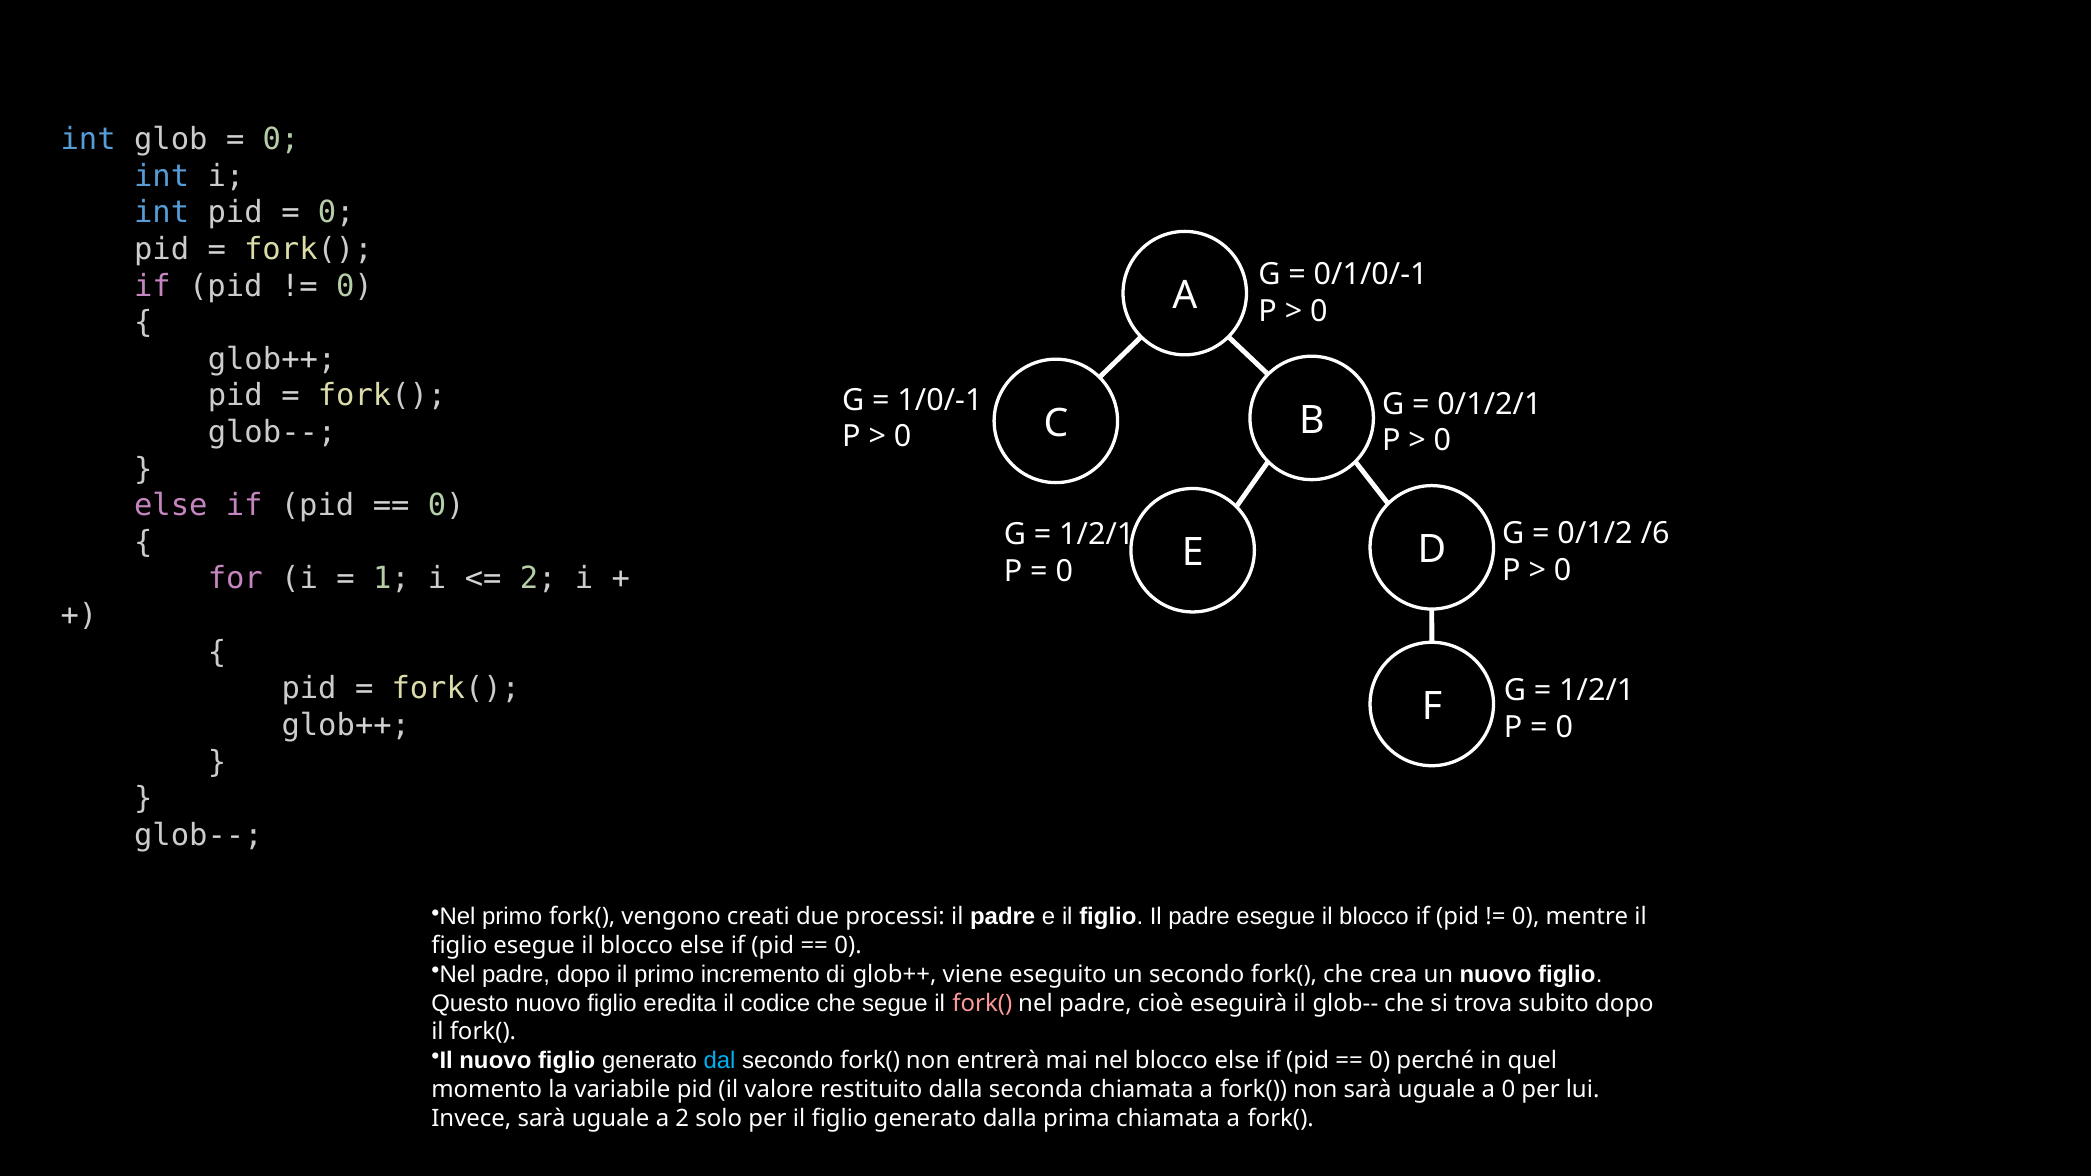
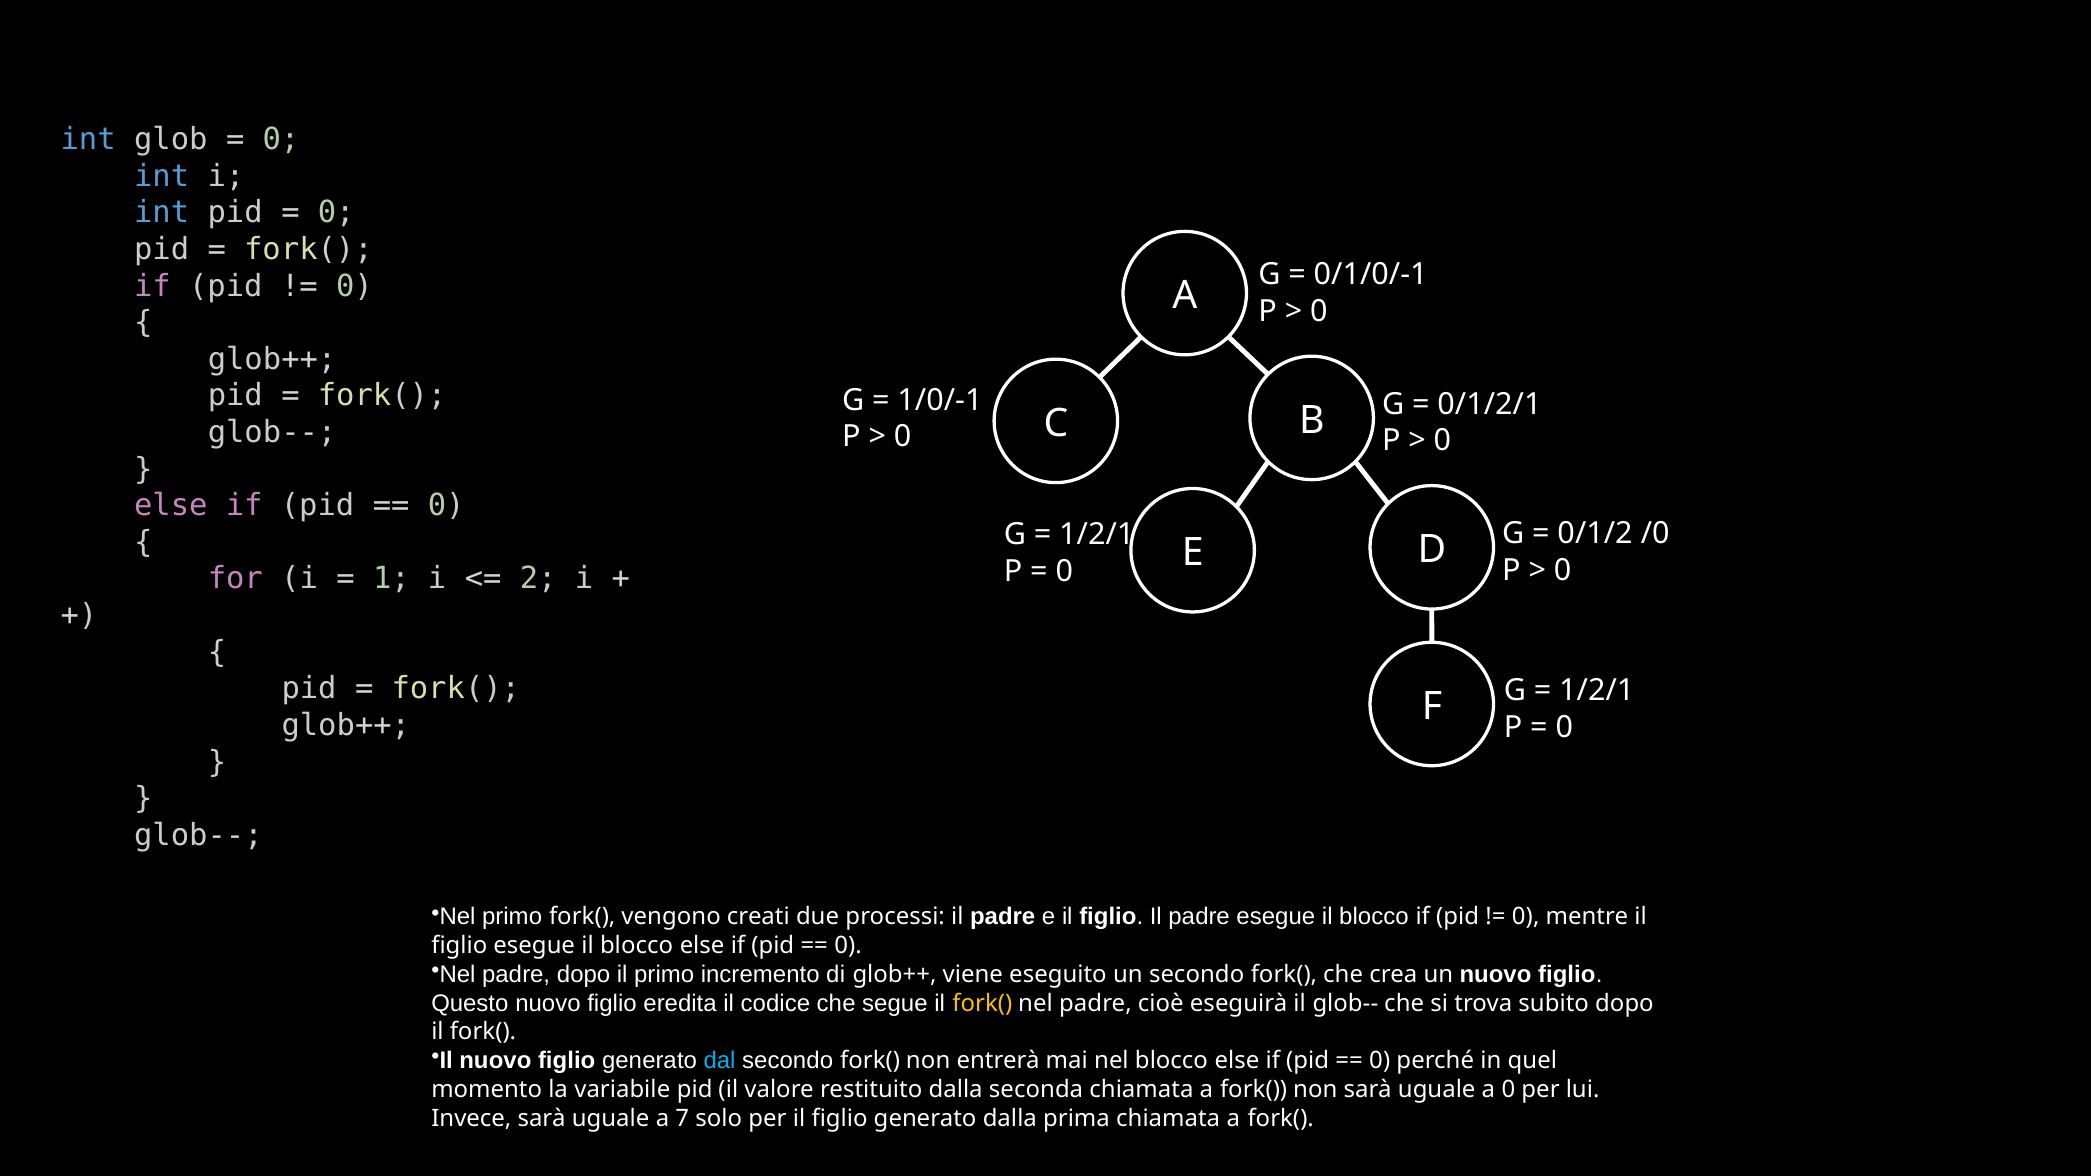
/6: /6 -> /0
fork( at (982, 1003) colour: pink -> yellow
a 2: 2 -> 7
